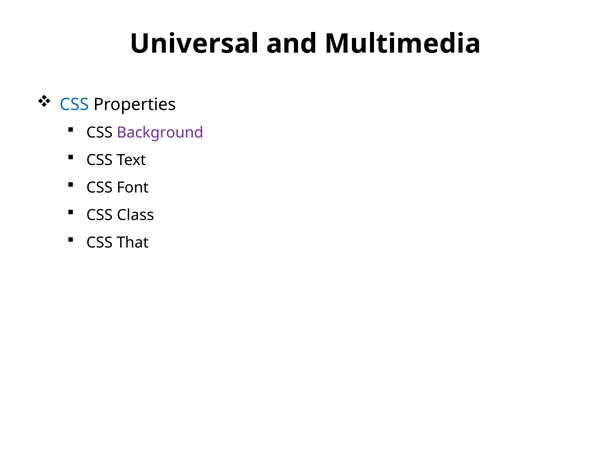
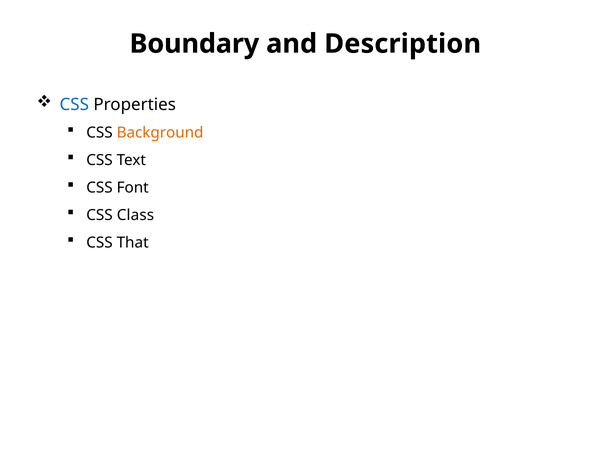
Universal: Universal -> Boundary
Multimedia: Multimedia -> Description
Background colour: purple -> orange
